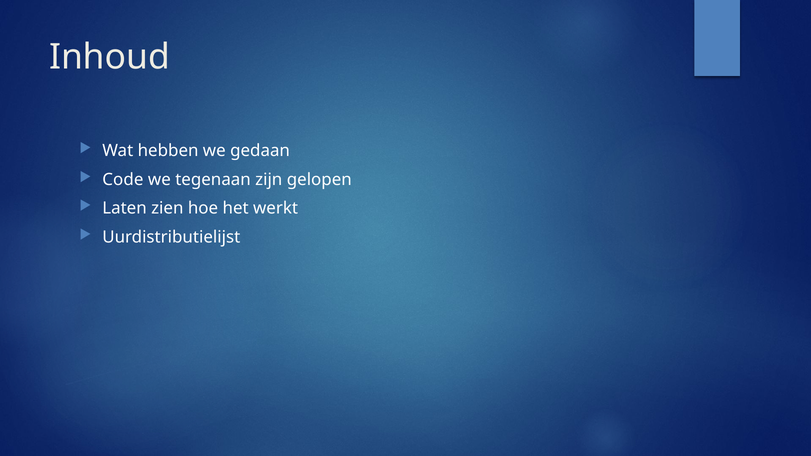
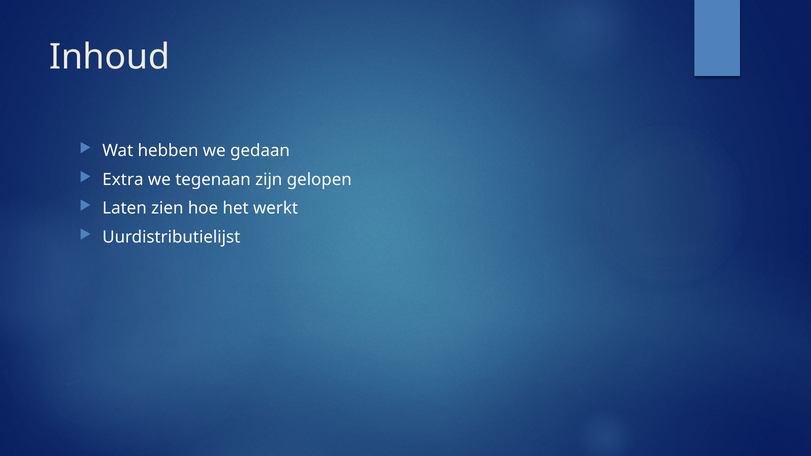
Code: Code -> Extra
